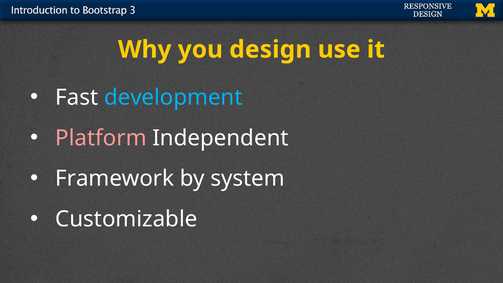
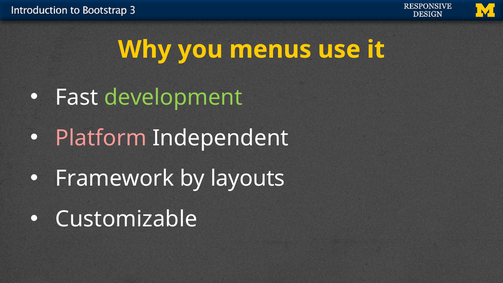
design: design -> menus
development colour: light blue -> light green
system: system -> layouts
